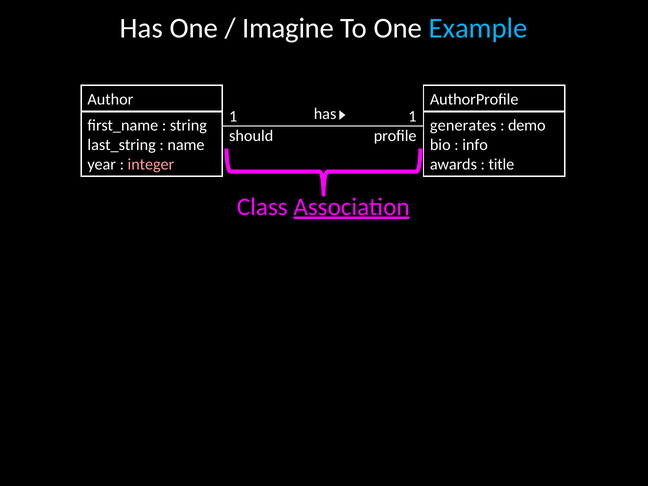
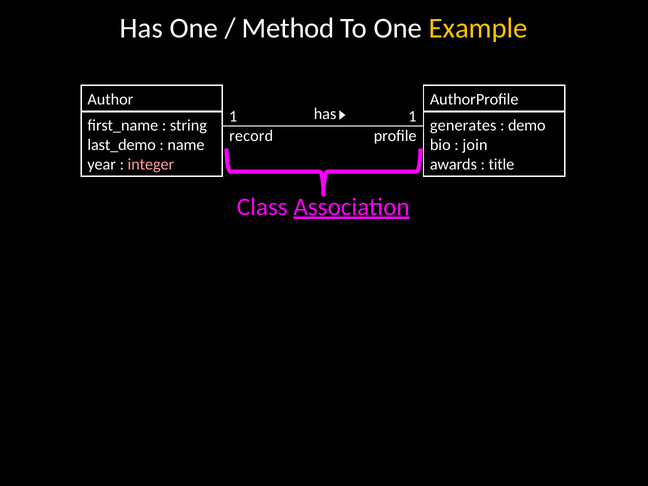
Imagine: Imagine -> Method
Example colour: light blue -> yellow
should: should -> record
last_string: last_string -> last_demo
info: info -> join
